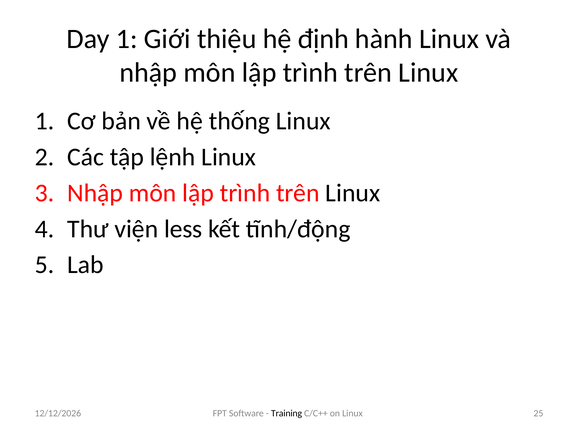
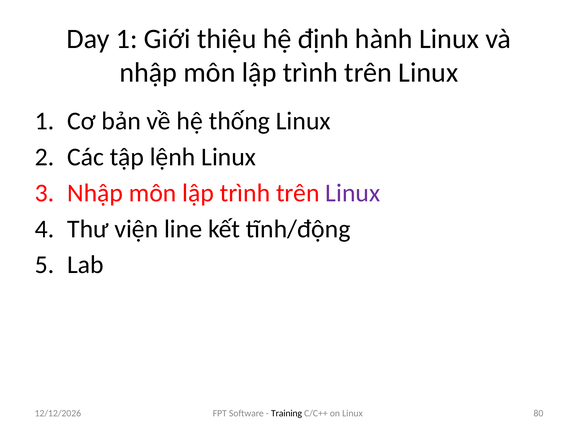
Linux at (353, 193) colour: black -> purple
less: less -> line
25: 25 -> 80
